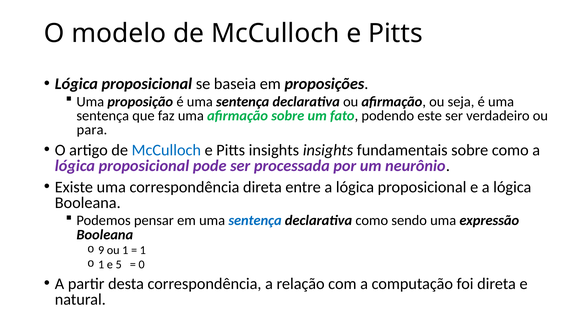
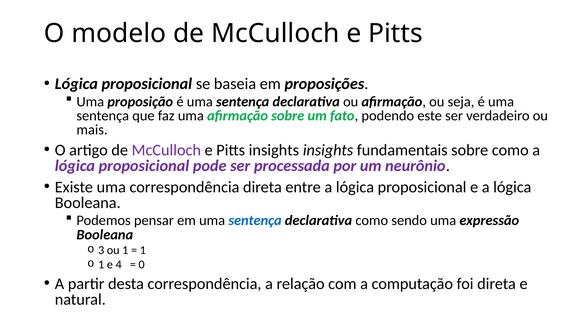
para: para -> mais
McCulloch at (166, 150) colour: blue -> purple
9: 9 -> 3
5: 5 -> 4
